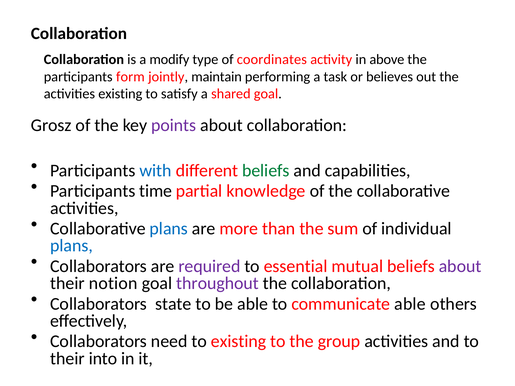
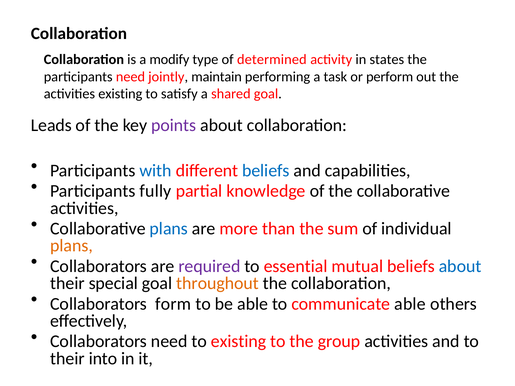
coordinates: coordinates -> determined
above: above -> states
participants form: form -> need
believes: believes -> perform
Grosz: Grosz -> Leads
beliefs at (266, 171) colour: green -> blue
time: time -> fully
plans at (72, 246) colour: blue -> orange
about at (460, 266) colour: purple -> blue
notion: notion -> special
throughout colour: purple -> orange
state: state -> form
